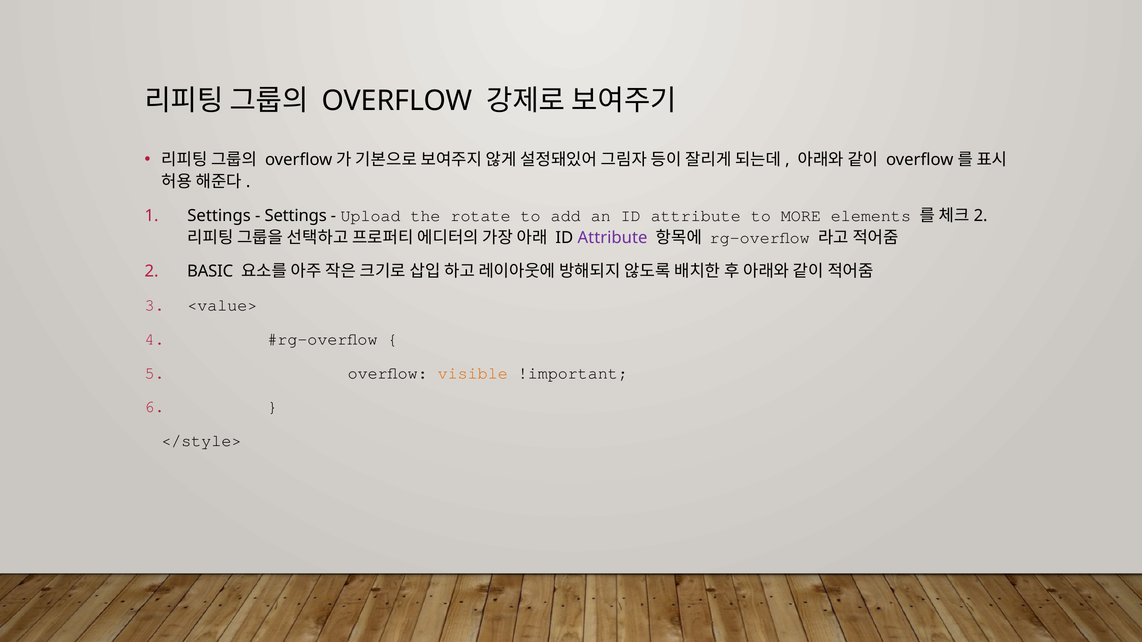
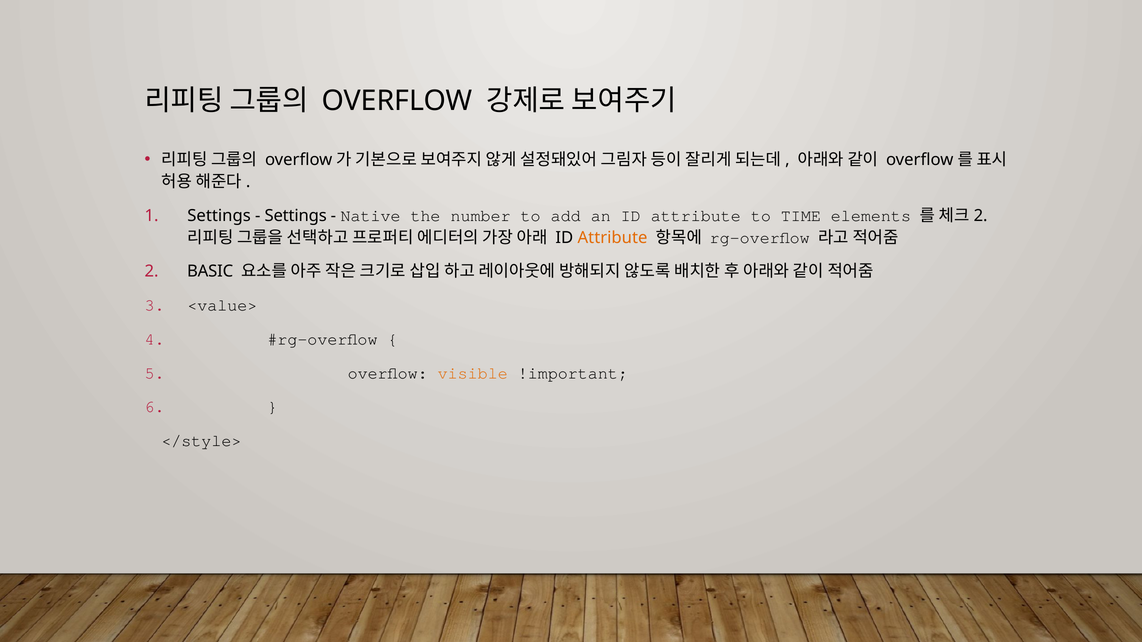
Upload: Upload -> Native
rotate: rotate -> number
MORE: MORE -> TIME
Attribute at (613, 238) colour: purple -> orange
